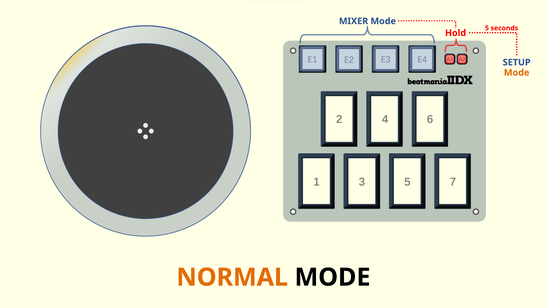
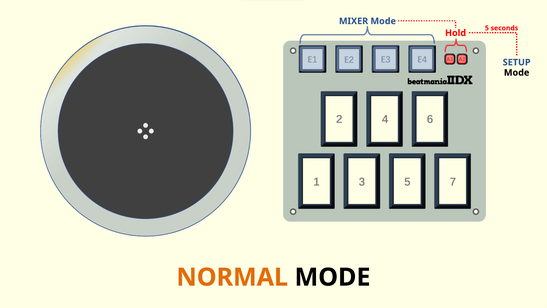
Mode at (517, 73) colour: orange -> black
